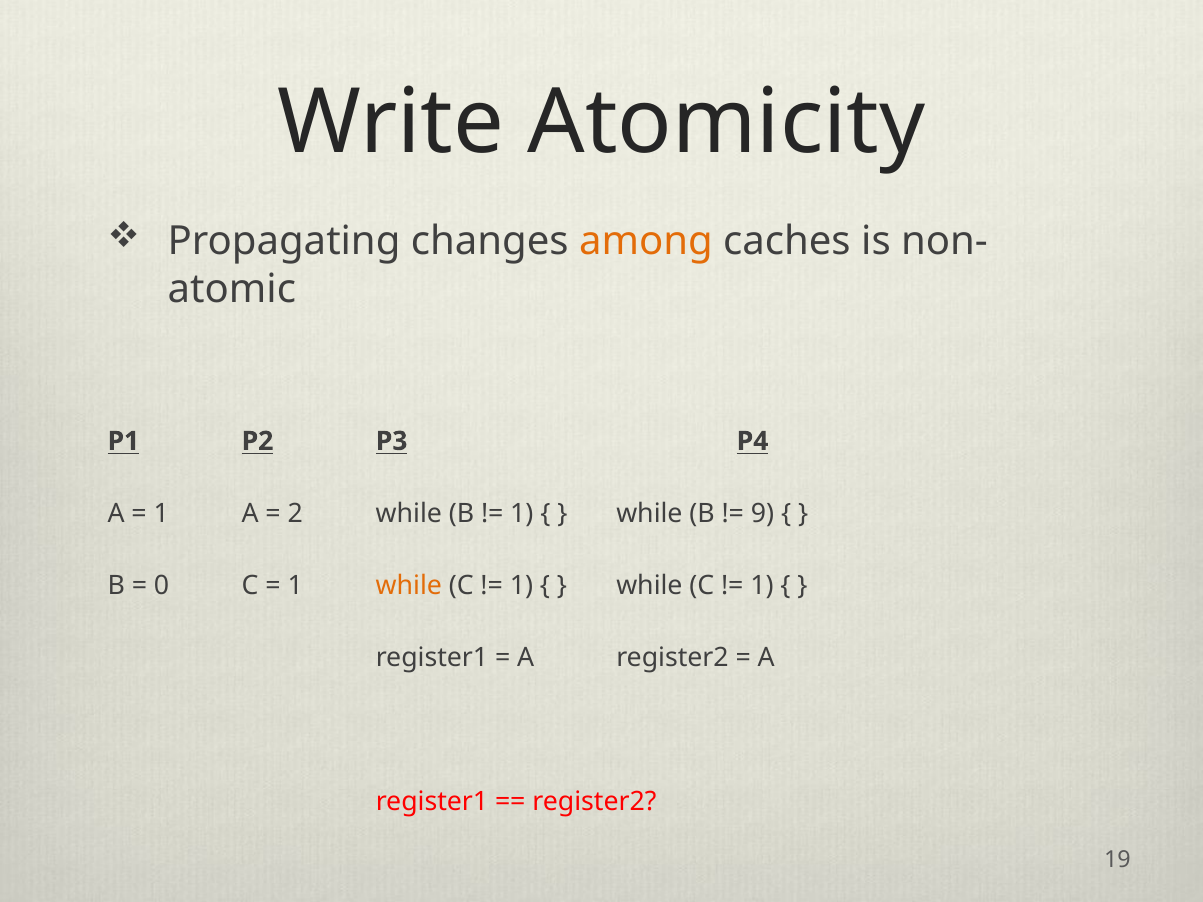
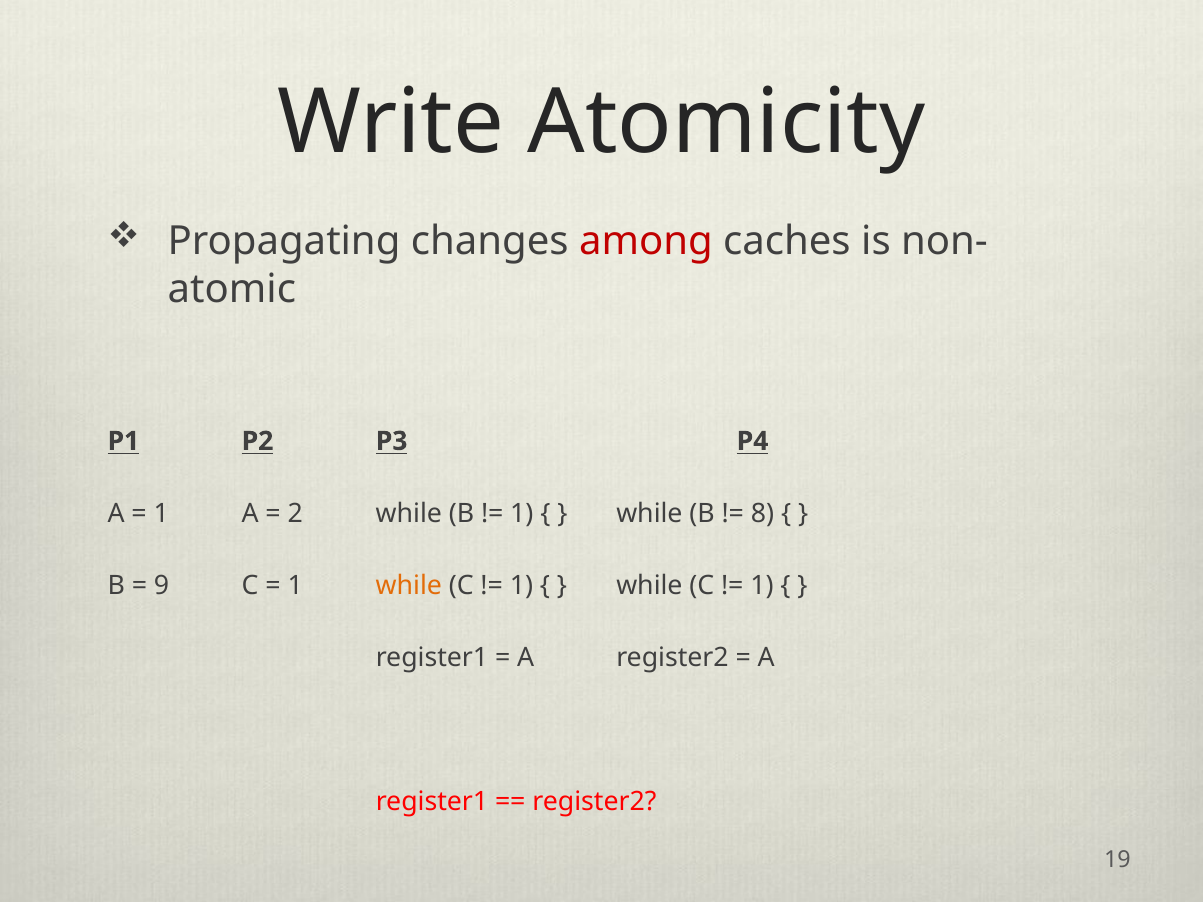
among colour: orange -> red
9: 9 -> 8
0: 0 -> 9
